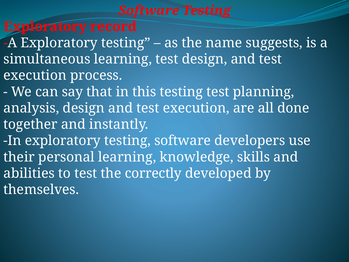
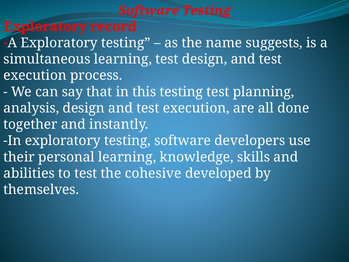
correctly: correctly -> cohesive
